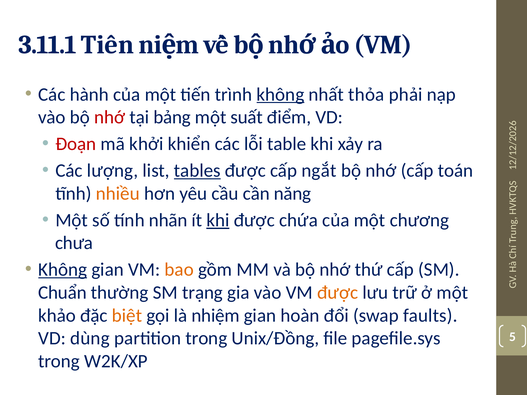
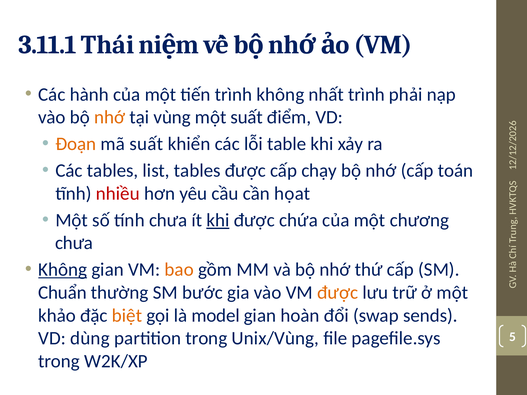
3.11.1 Tiến: Tiến -> Thái
không at (280, 94) underline: present -> none
nhất thỏa: thỏa -> trình
nhớ at (110, 117) colour: red -> orange
bảng: bảng -> vùng
Đoạn colour: red -> orange
mã khởi: khởi -> suất
Các lượng: lượng -> tables
tables at (197, 171) underline: present -> none
ngắt: ngắt -> chạy
nhiều colour: orange -> red
năng: năng -> họat
tính nhãn: nhãn -> chưa
trạng: trạng -> bước
nhiệm: nhiệm -> model
faults: faults -> sends
Unix/Đồng: Unix/Đồng -> Unix/Vùng
